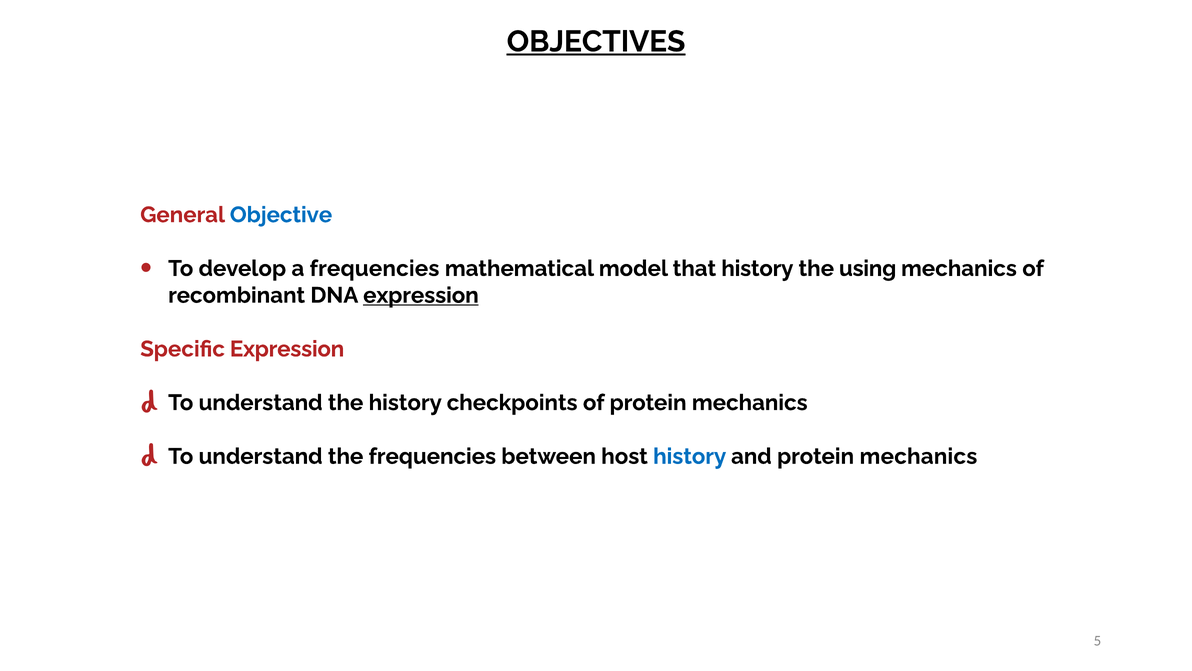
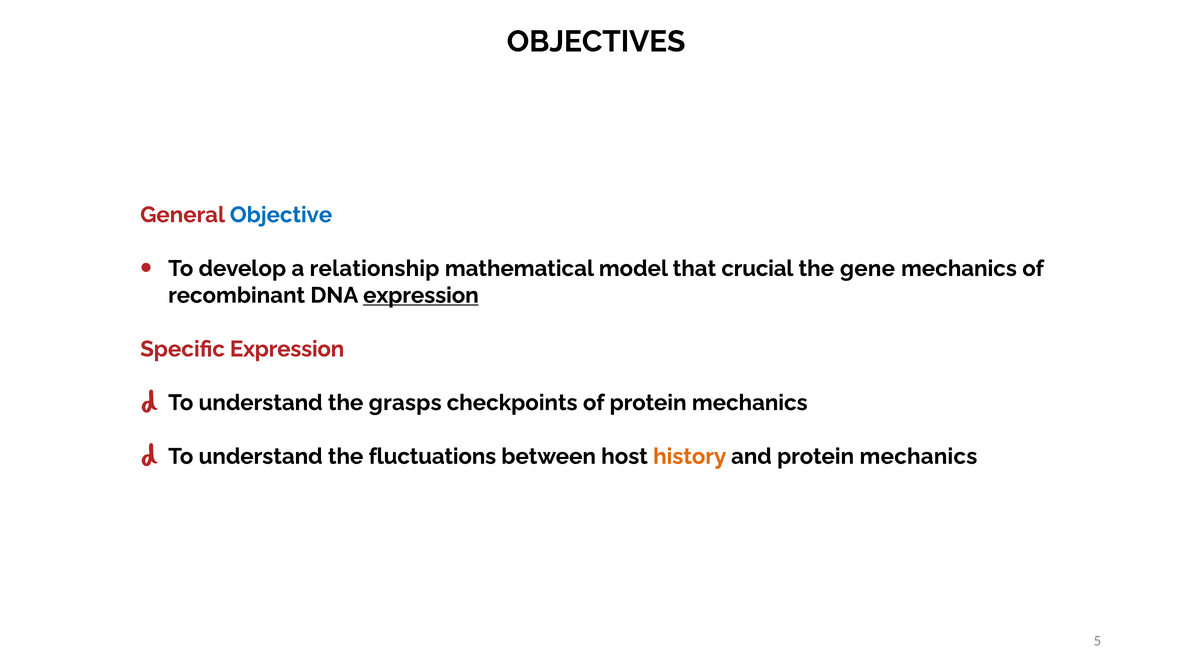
OBJECTIVES underline: present -> none
a frequencies: frequencies -> relationship
that history: history -> crucial
using: using -> gene
the history: history -> grasps
the frequencies: frequencies -> fluctuations
history at (690, 456) colour: blue -> orange
